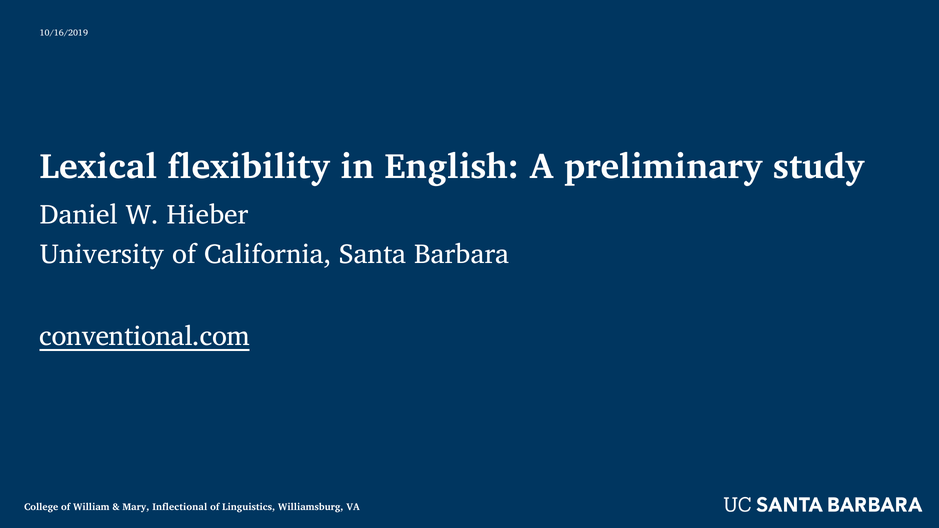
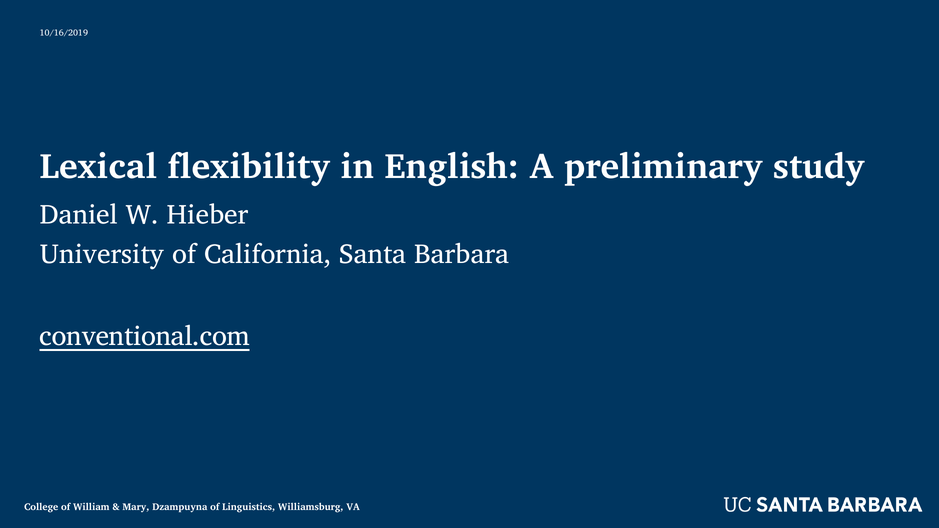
Inflectional: Inflectional -> Dzampuyna
